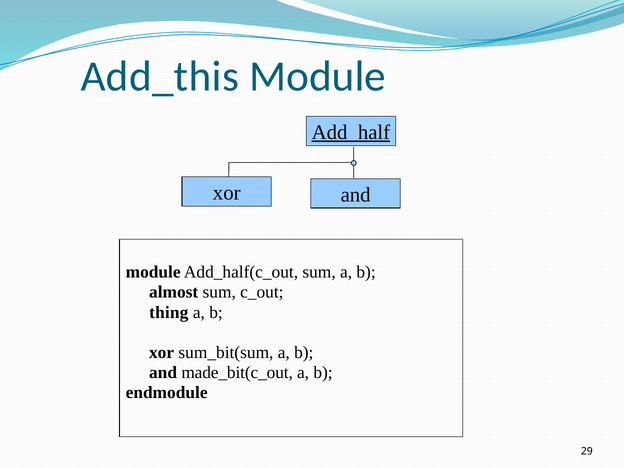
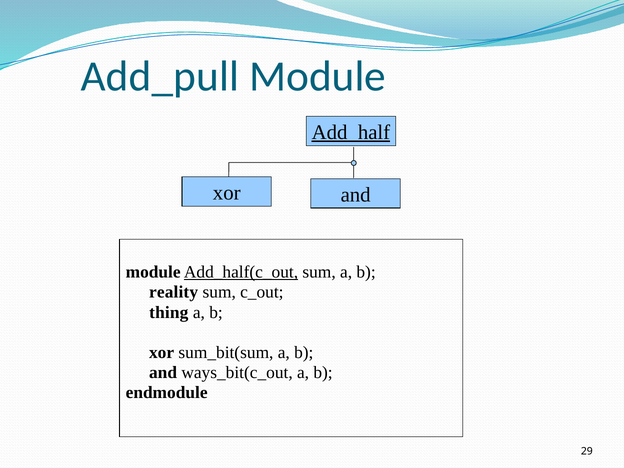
Add_this: Add_this -> Add_pull
Add_half(c_out underline: none -> present
almost: almost -> reality
made_bit(c_out: made_bit(c_out -> ways_bit(c_out
